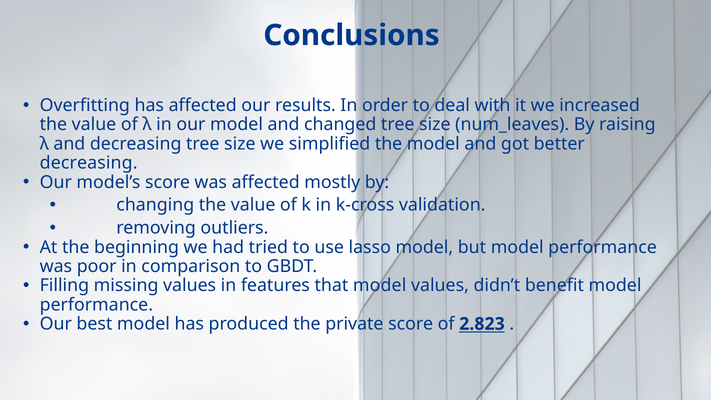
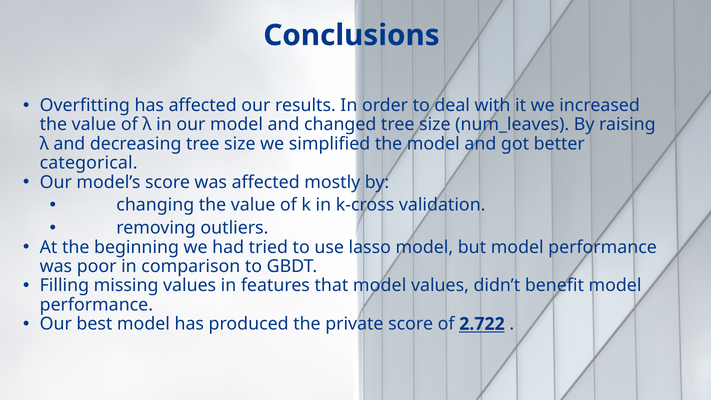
decreasing at (89, 163): decreasing -> categorical
2.823: 2.823 -> 2.722
